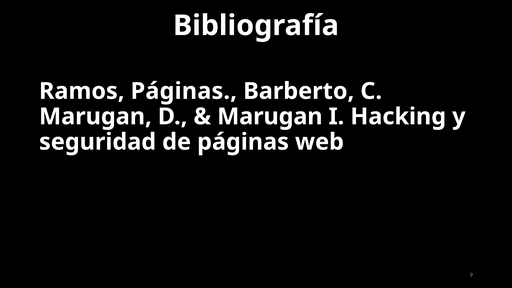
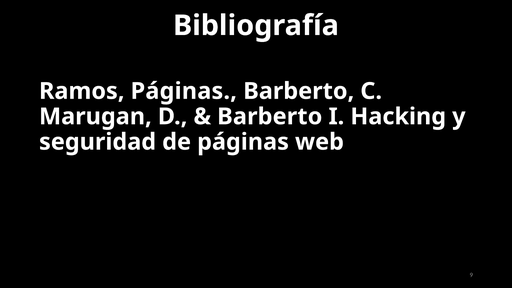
Marugan at (270, 117): Marugan -> Barberto
